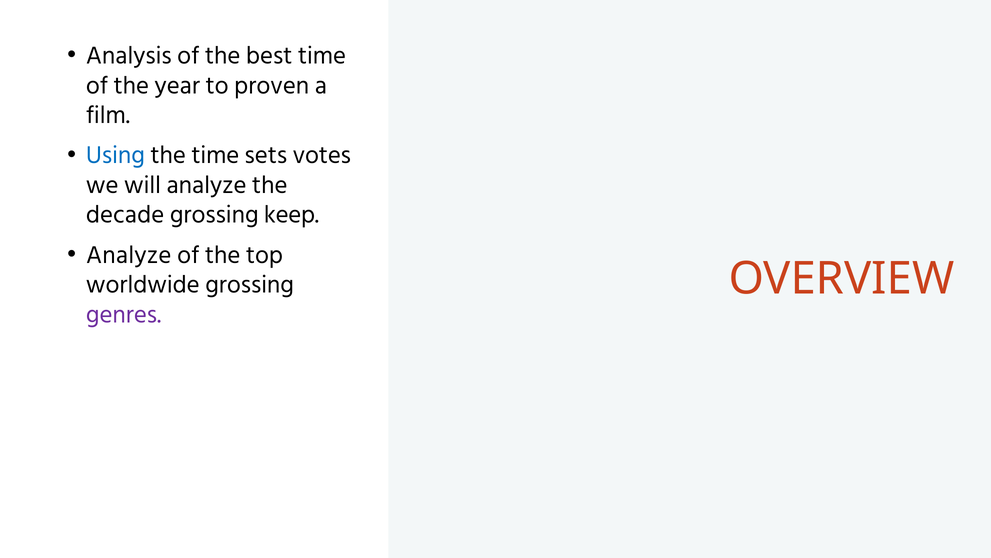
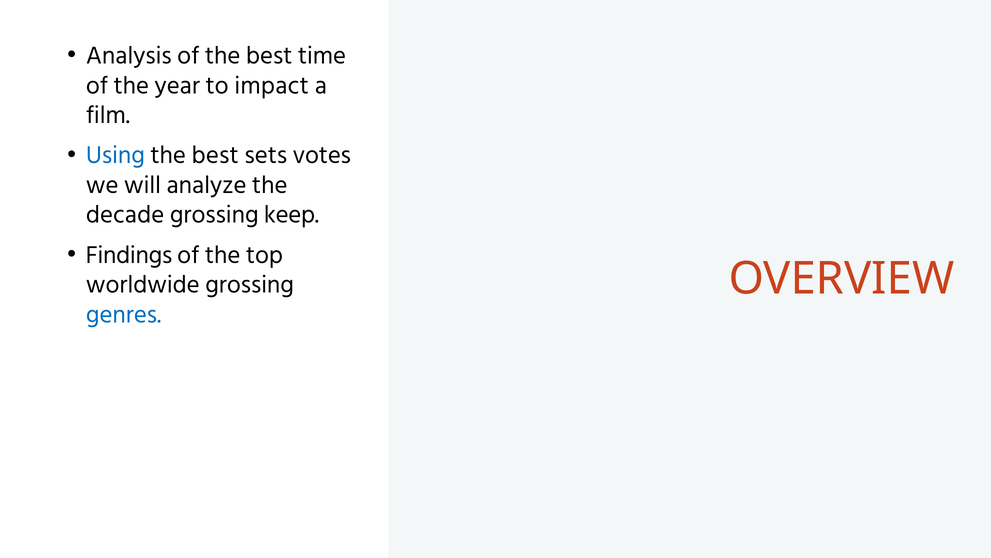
proven: proven -> impact
time at (215, 155): time -> best
Analyze at (129, 255): Analyze -> Findings
genres colour: purple -> blue
